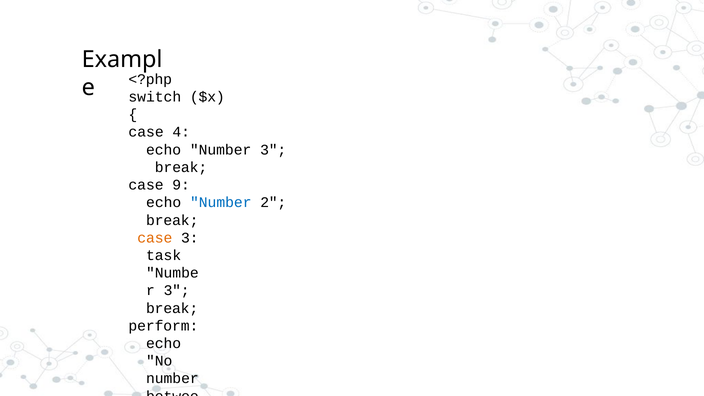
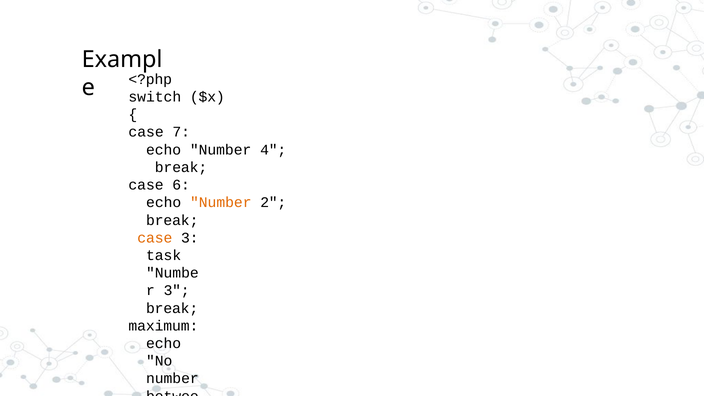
4: 4 -> 7
Number 3: 3 -> 4
9: 9 -> 6
Number at (221, 203) colour: blue -> orange
perform: perform -> maximum
